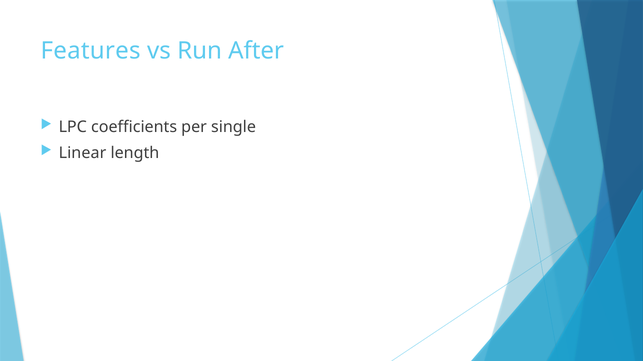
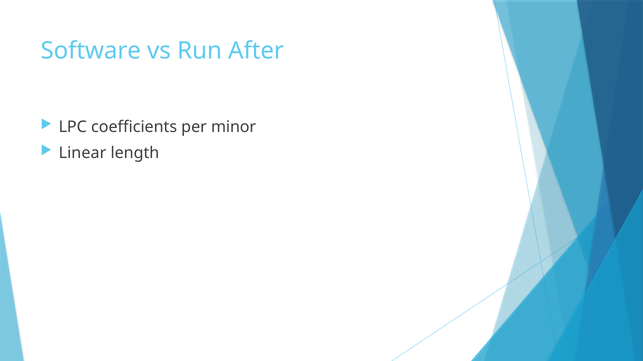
Features: Features -> Software
single: single -> minor
